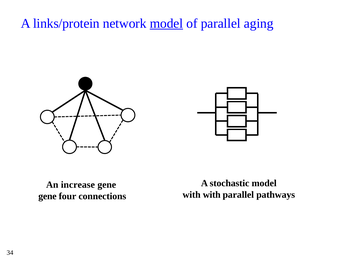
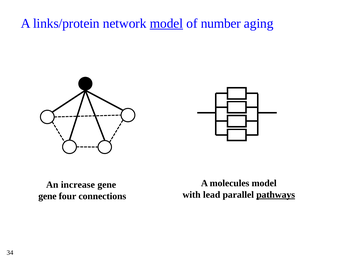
of parallel: parallel -> number
stochastic: stochastic -> molecules
with with: with -> lead
pathways underline: none -> present
